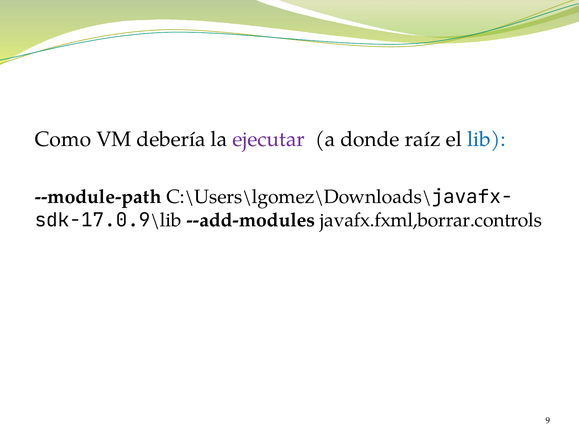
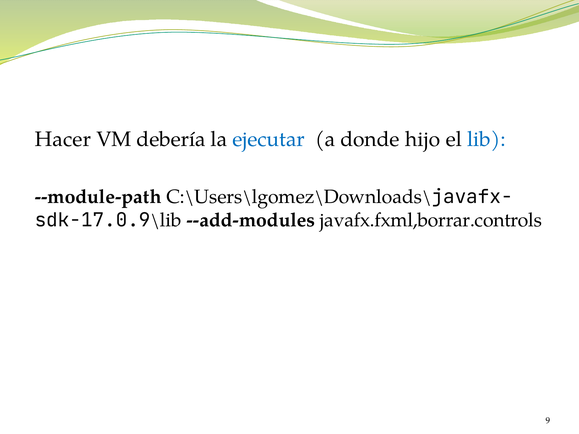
Como: Como -> Hacer
ejecutar colour: purple -> blue
raíz: raíz -> hijo
